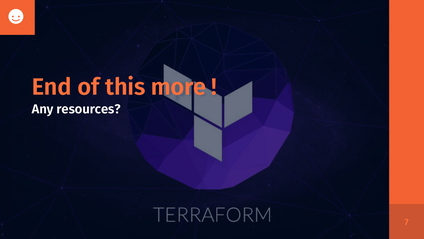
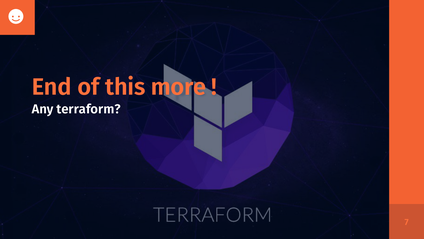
resources: resources -> terraform
